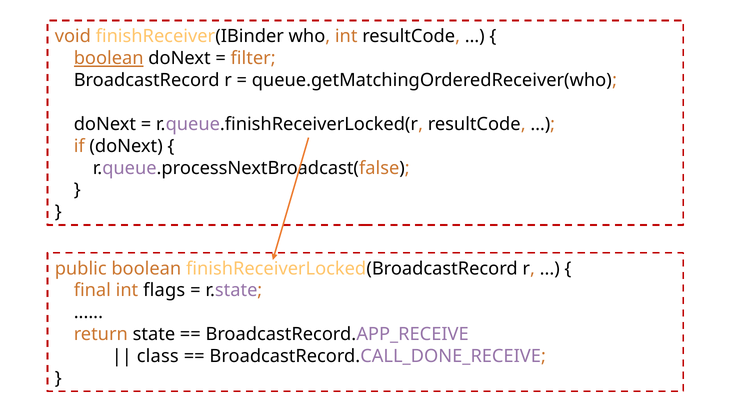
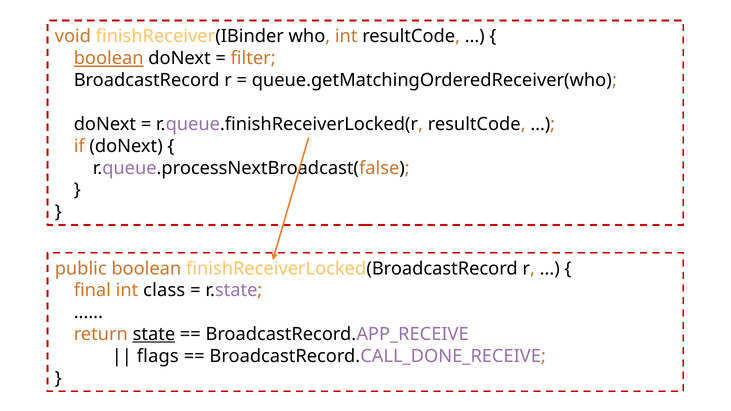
flags: flags -> class
state underline: none -> present
class: class -> flags
